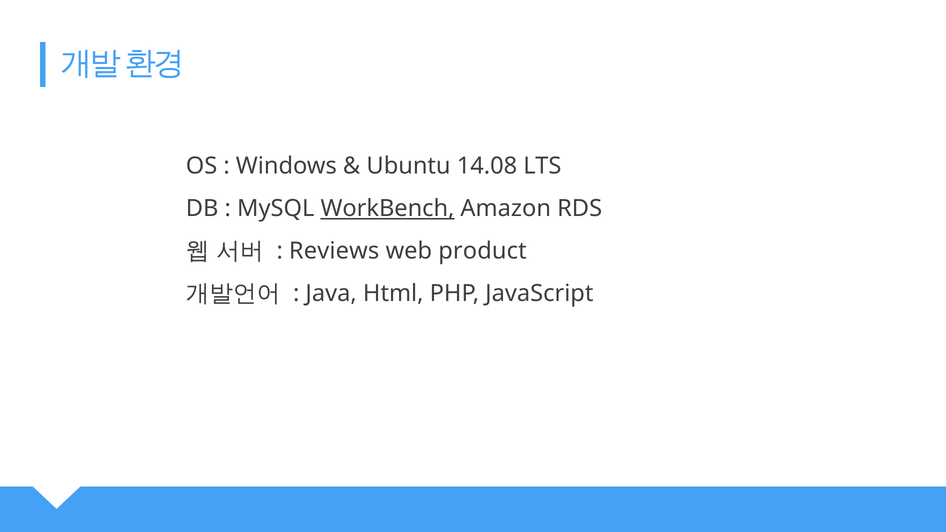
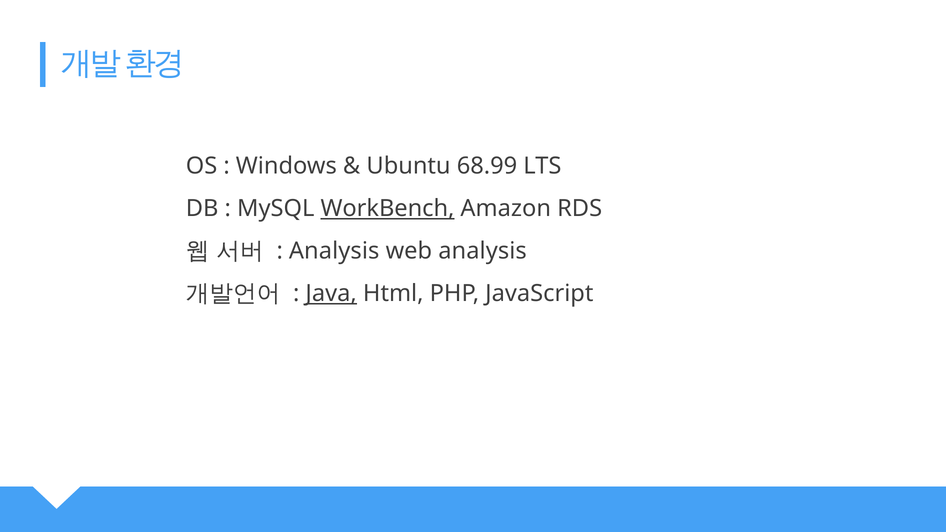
14.08: 14.08 -> 68.99
Reviews at (334, 251): Reviews -> Analysis
web product: product -> analysis
Java underline: none -> present
